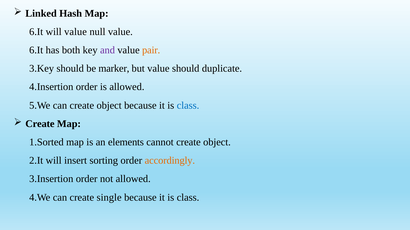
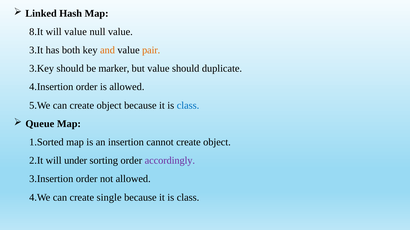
6.It at (36, 32): 6.It -> 8.It
6.It at (36, 50): 6.It -> 3.It
and colour: purple -> orange
Create at (40, 124): Create -> Queue
elements: elements -> insertion
insert: insert -> under
accordingly colour: orange -> purple
